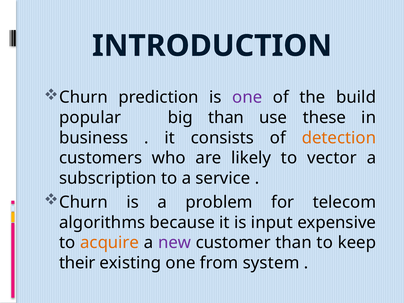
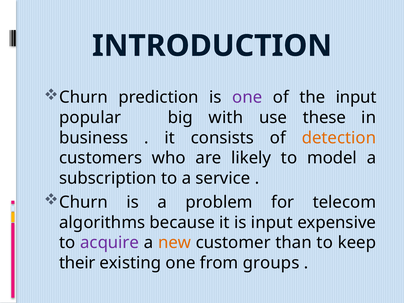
the build: build -> input
big than: than -> with
vector: vector -> model
acquire colour: orange -> purple
new colour: purple -> orange
system: system -> groups
